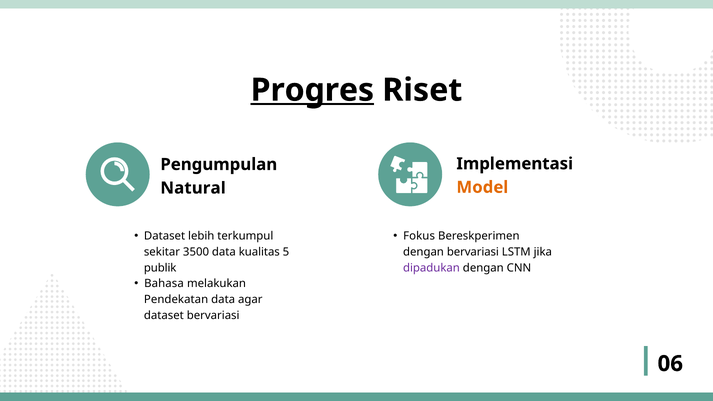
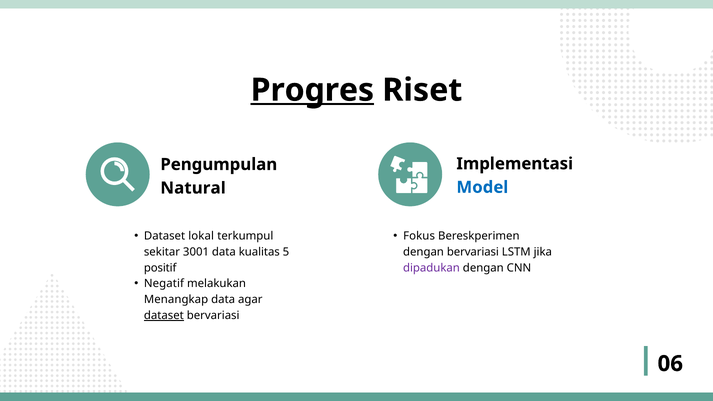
Model colour: orange -> blue
lebih: lebih -> lokal
3500: 3500 -> 3001
publik: publik -> positif
Bahasa: Bahasa -> Negatif
Pendekatan: Pendekatan -> Menangkap
dataset at (164, 316) underline: none -> present
